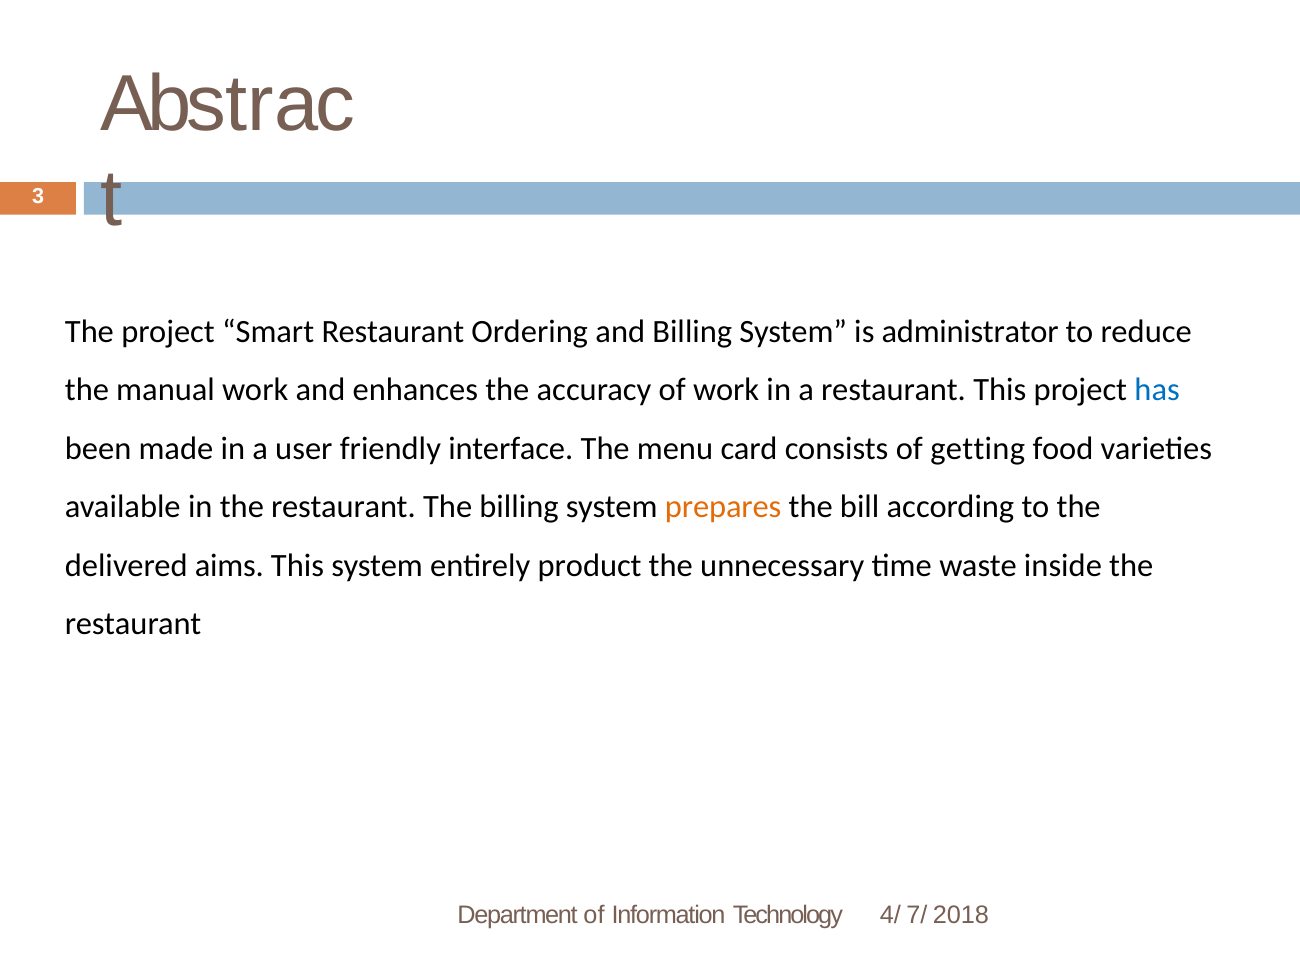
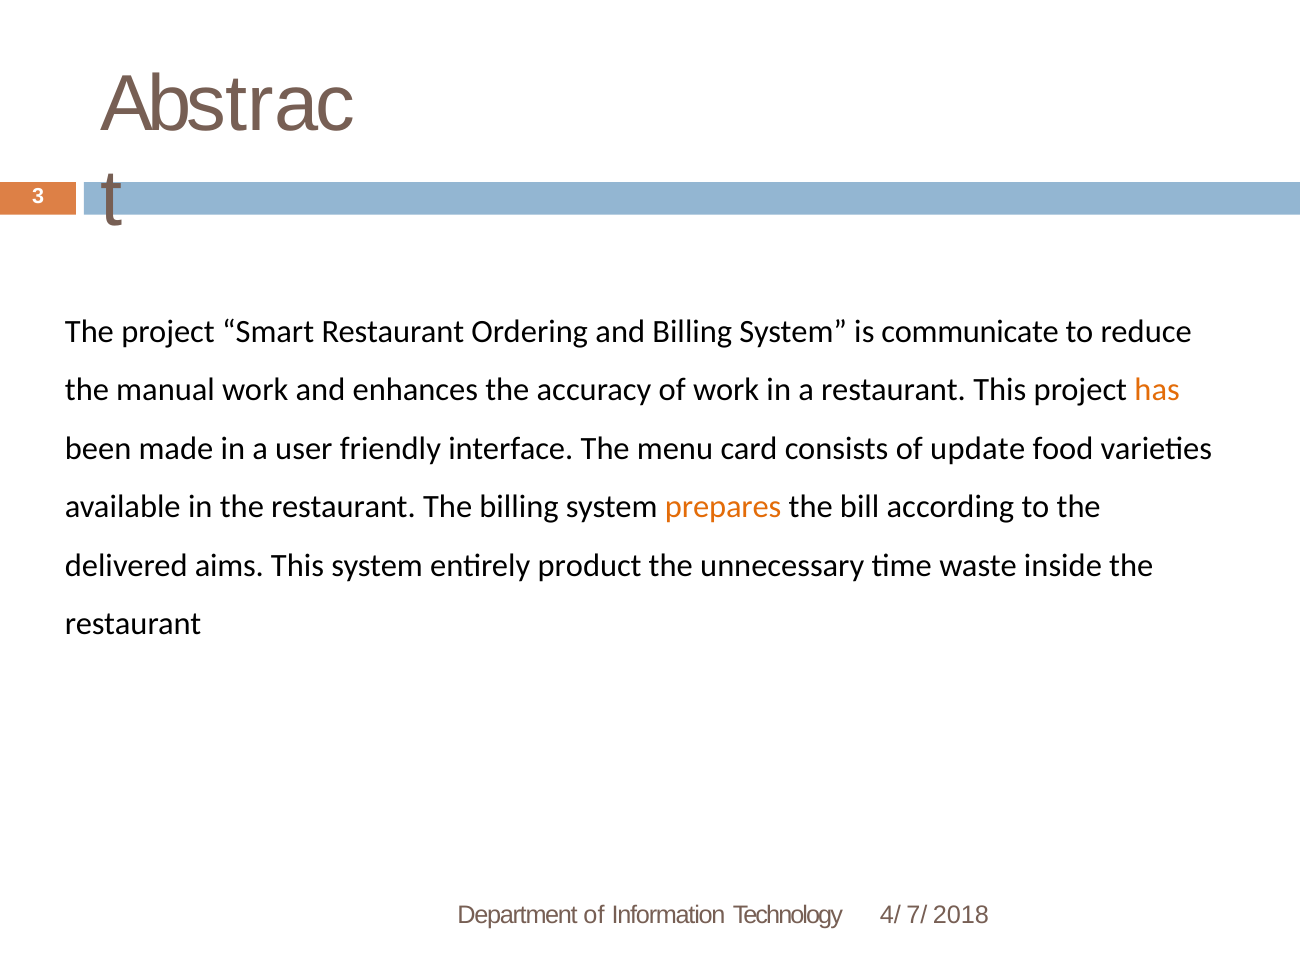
administrator: administrator -> communicate
has colour: blue -> orange
getting: getting -> update
